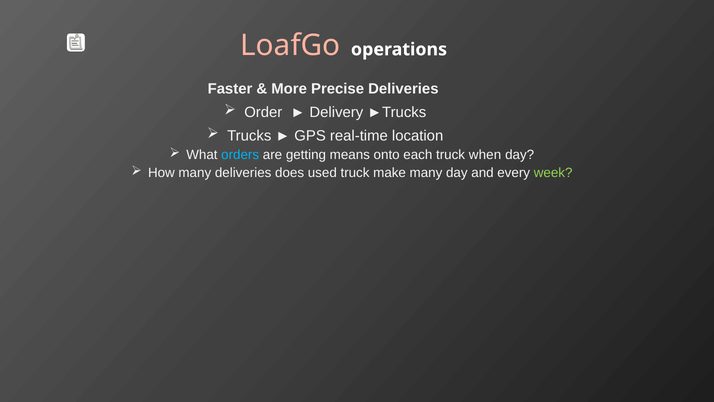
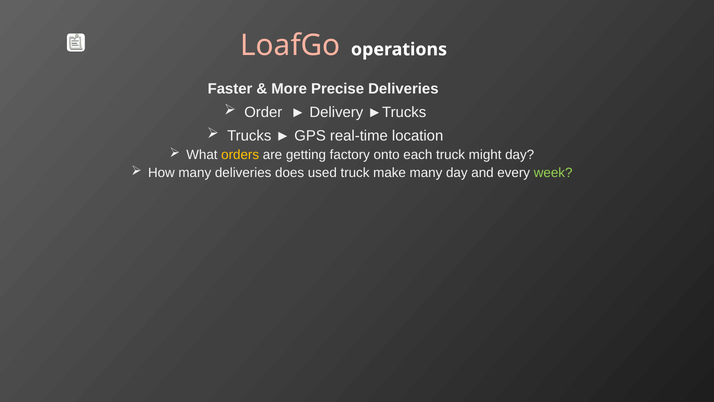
orders colour: light blue -> yellow
means: means -> factory
when: when -> might
